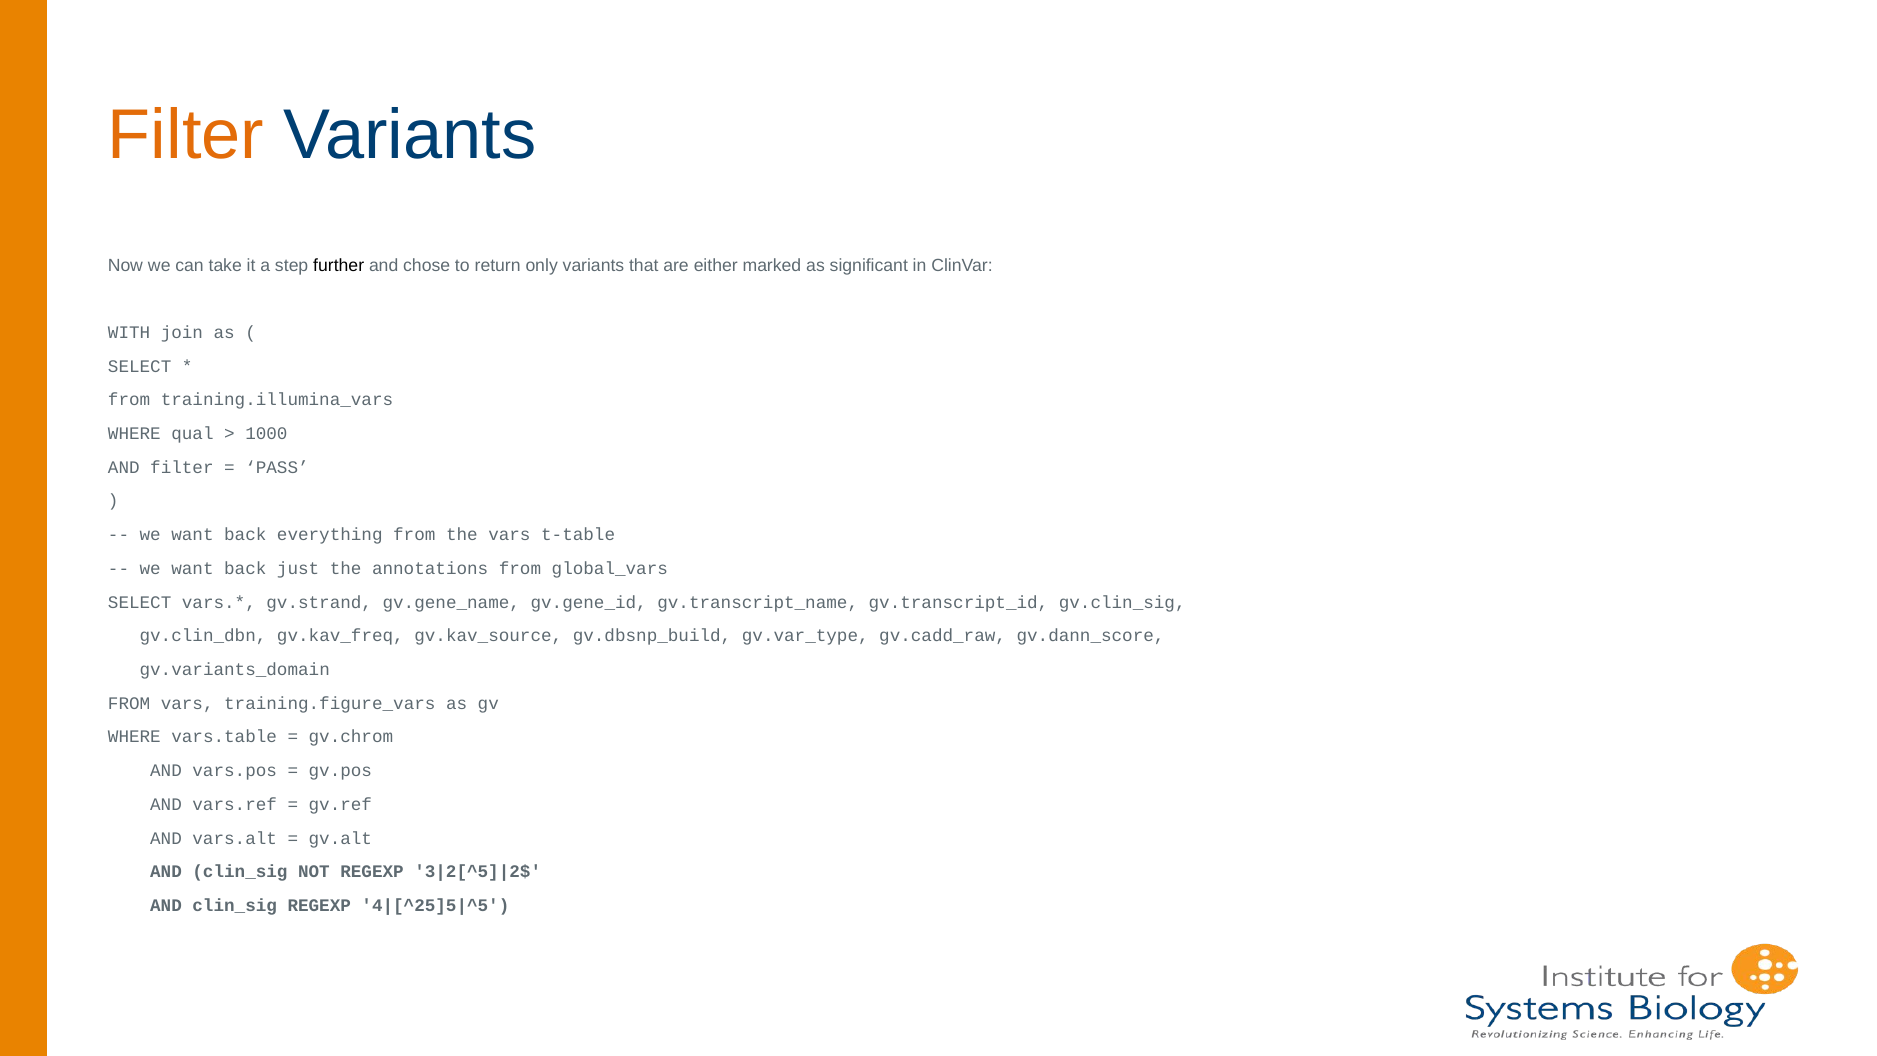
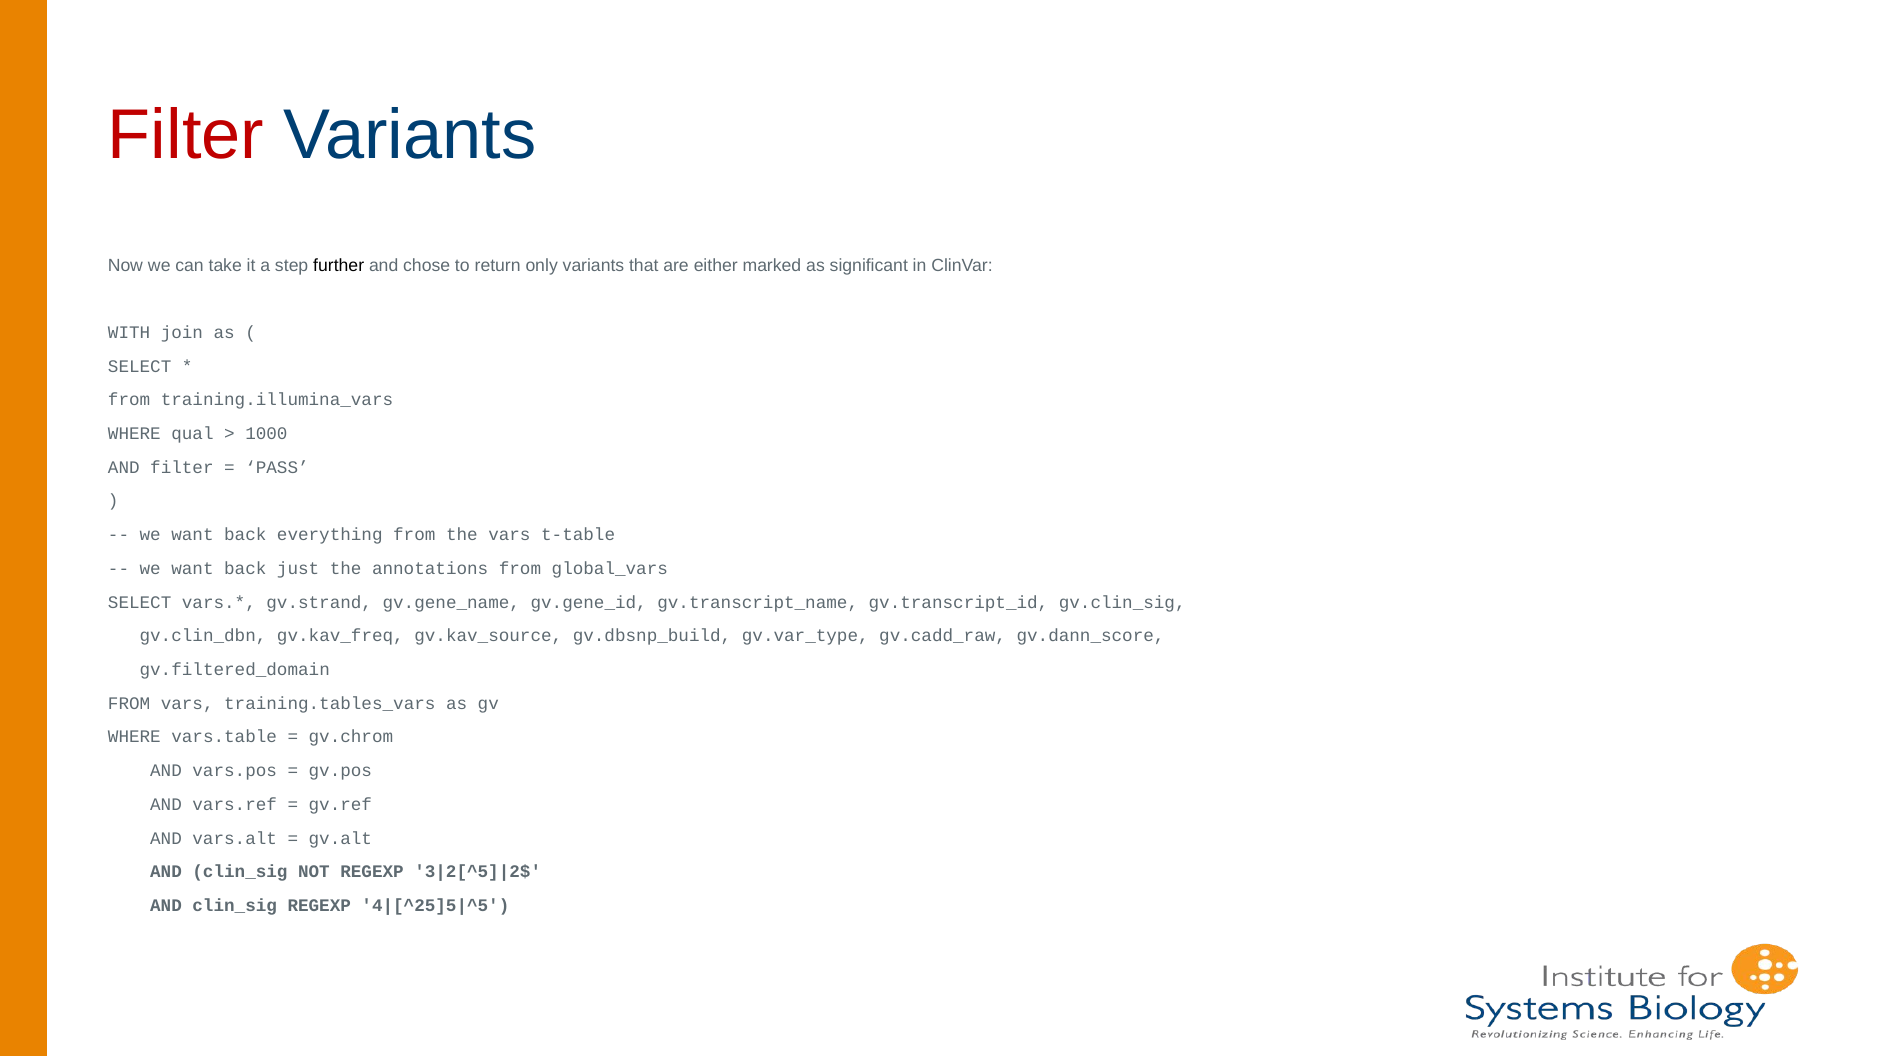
Filter at (186, 135) colour: orange -> red
gv.variants_domain: gv.variants_domain -> gv.filtered_domain
training.figure_vars: training.figure_vars -> training.tables_vars
